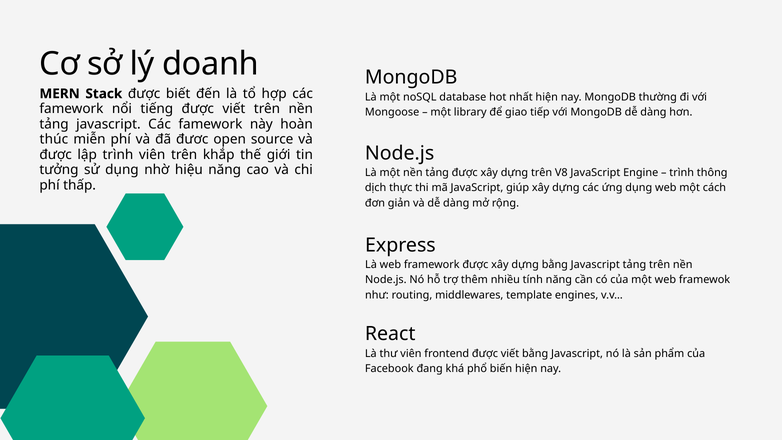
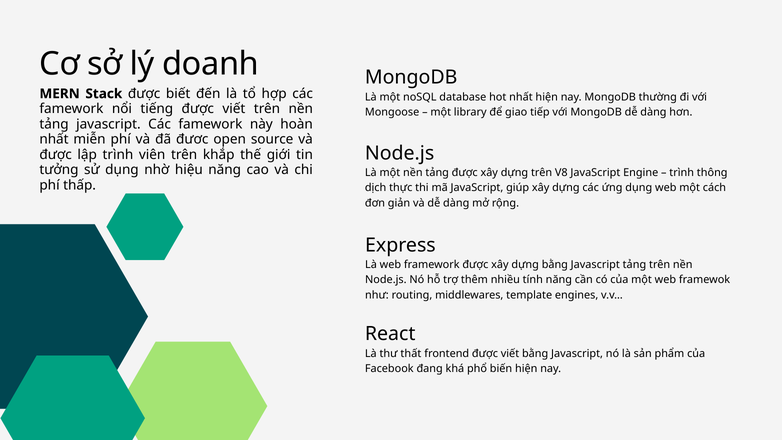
thúc at (54, 139): thúc -> nhất
thư viên: viên -> thất
